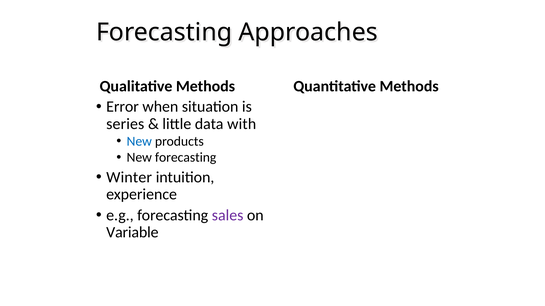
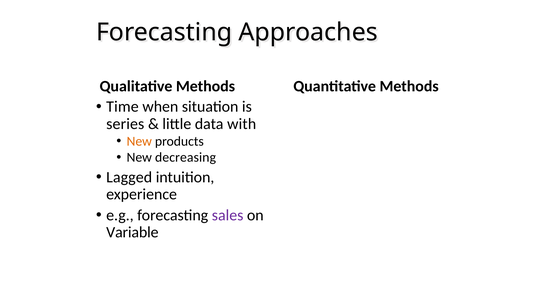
Error: Error -> Time
New at (139, 142) colour: blue -> orange
New forecasting: forecasting -> decreasing
Winter: Winter -> Lagged
